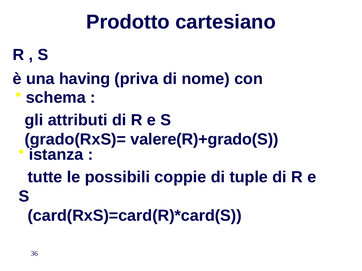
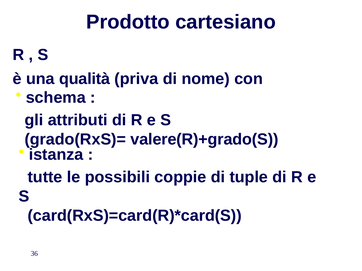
having: having -> qualità
